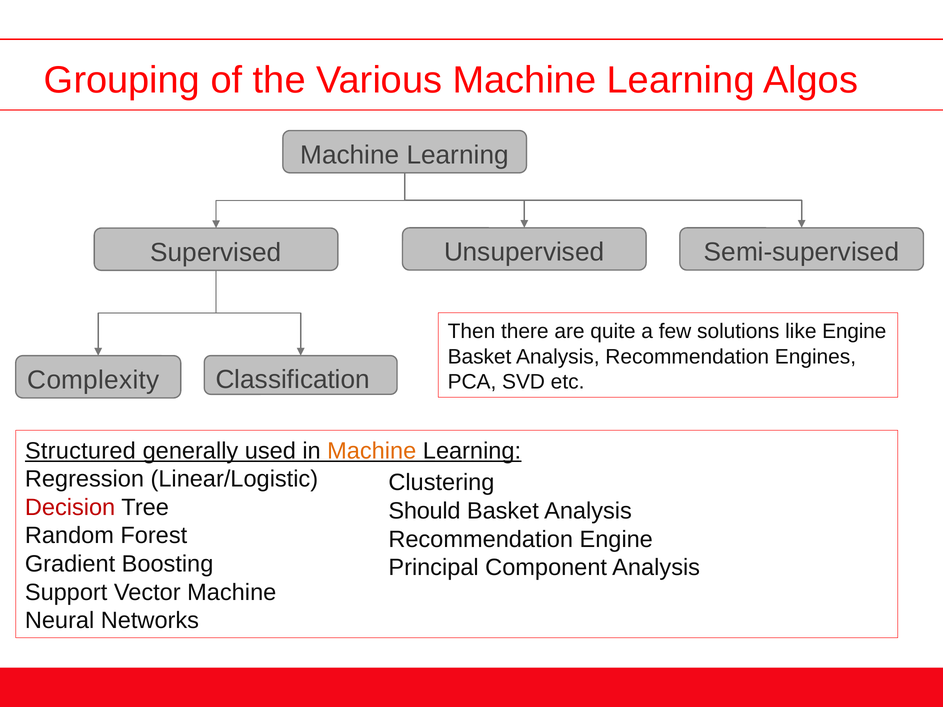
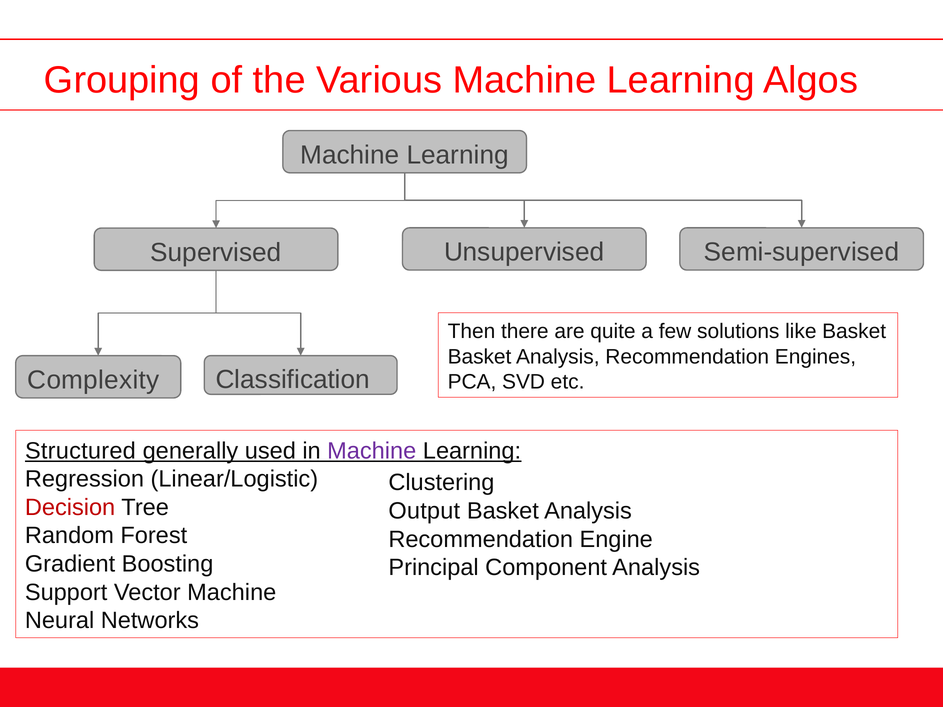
like Engine: Engine -> Basket
Machine at (372, 451) colour: orange -> purple
Should: Should -> Output
